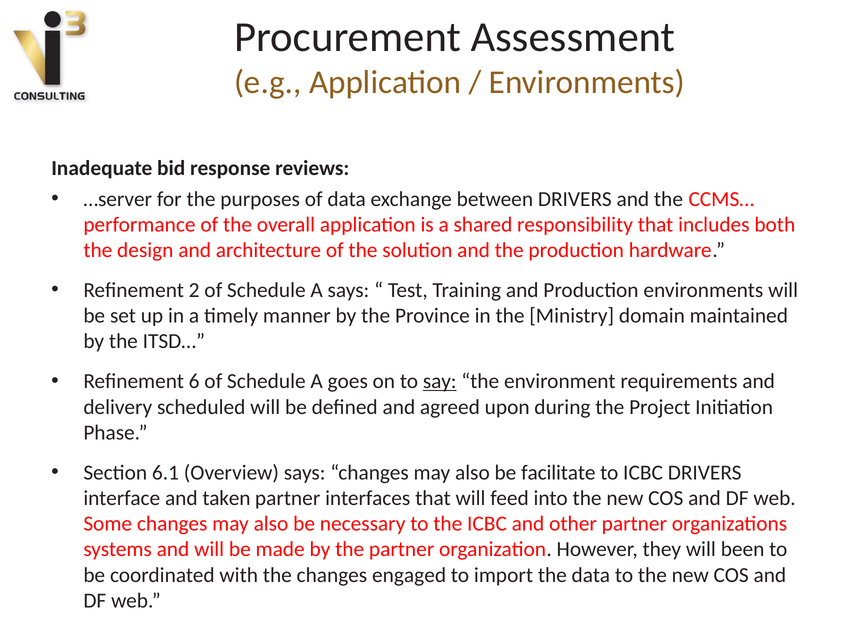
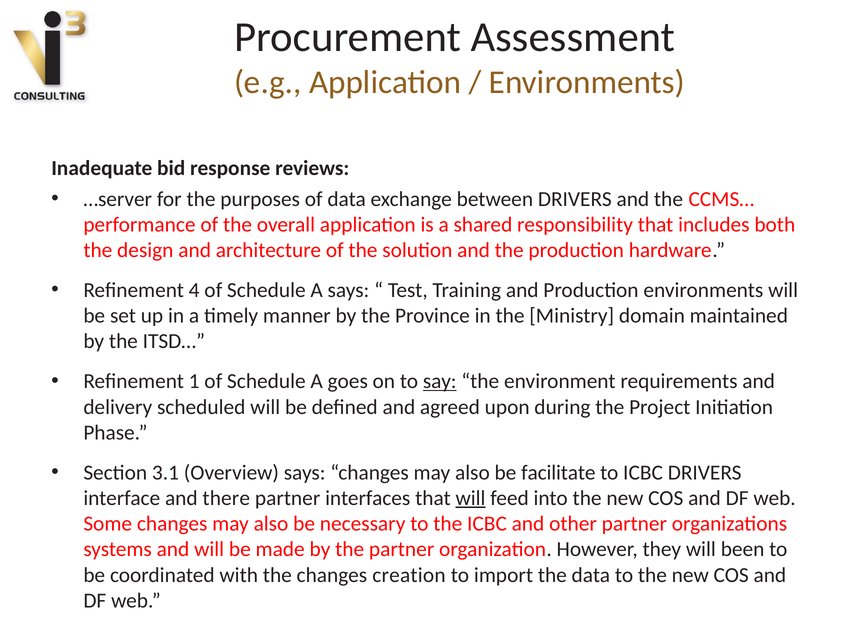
2: 2 -> 4
6: 6 -> 1
6.1: 6.1 -> 3.1
taken: taken -> there
will at (470, 498) underline: none -> present
engaged: engaged -> creation
